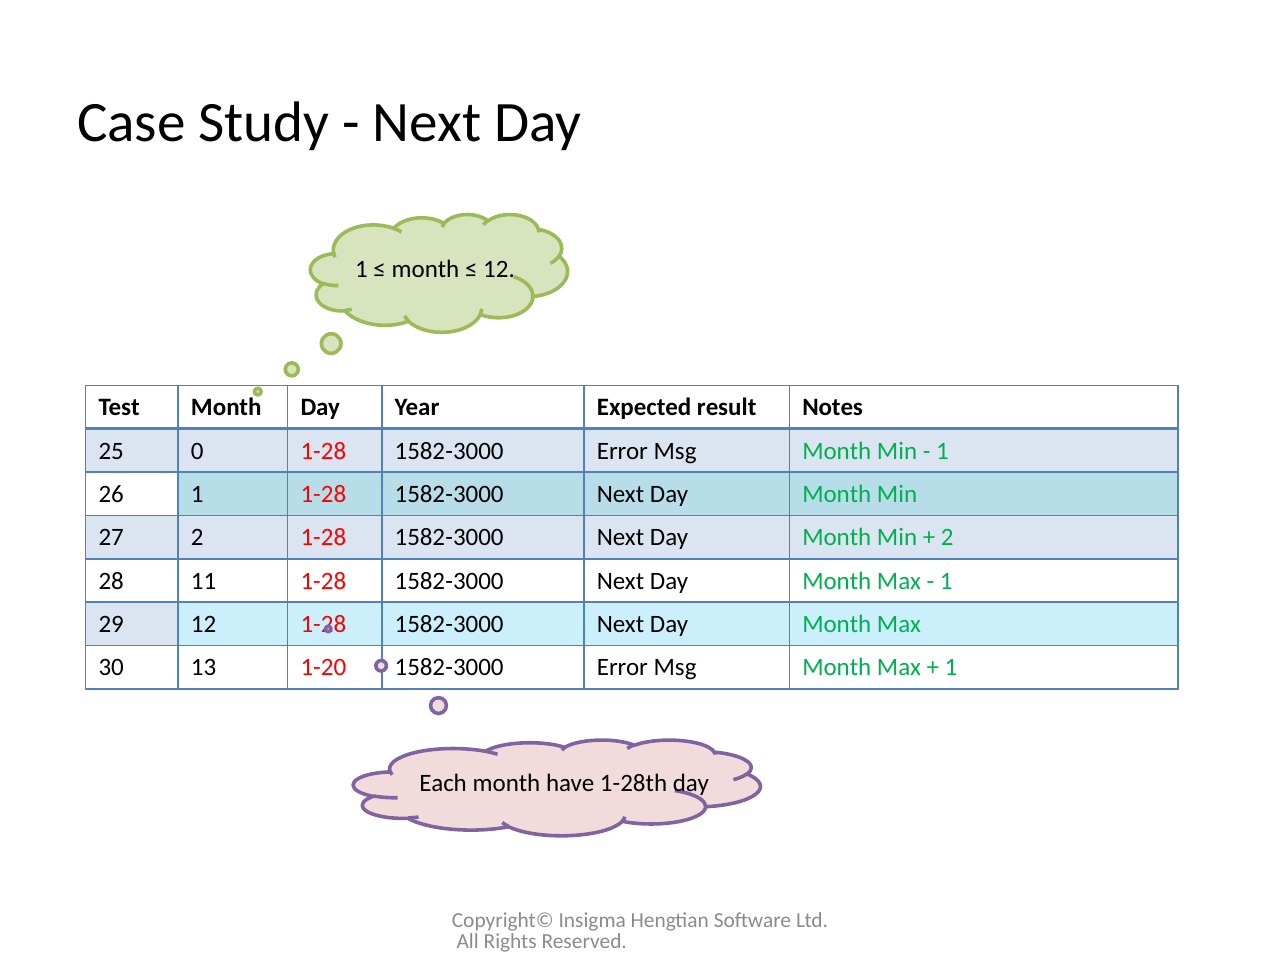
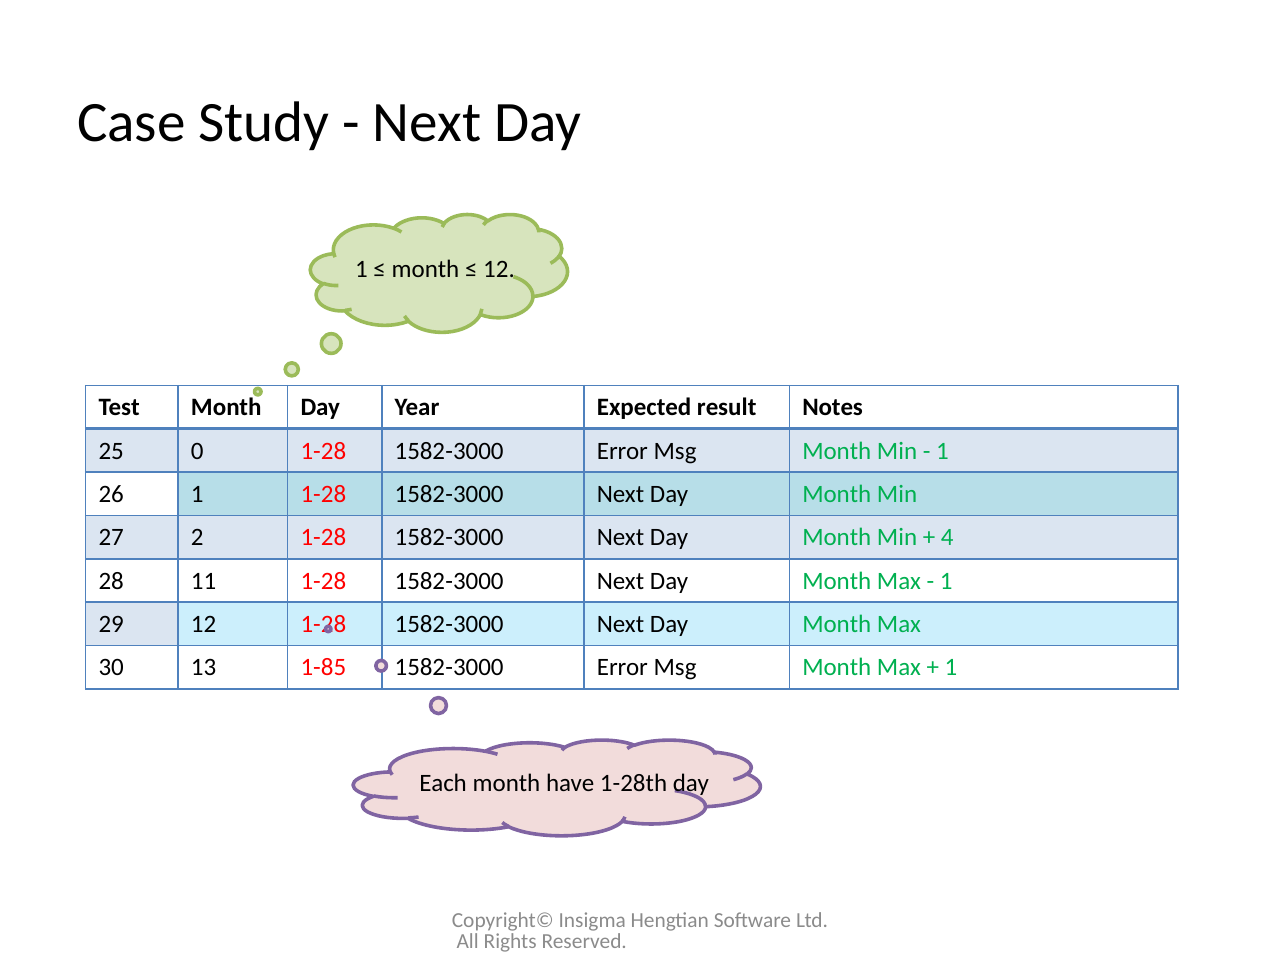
2 at (947, 537): 2 -> 4
1-20: 1-20 -> 1-85
